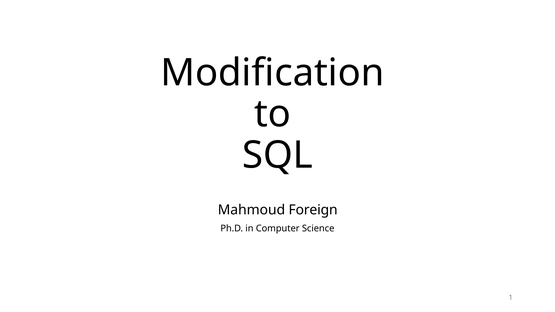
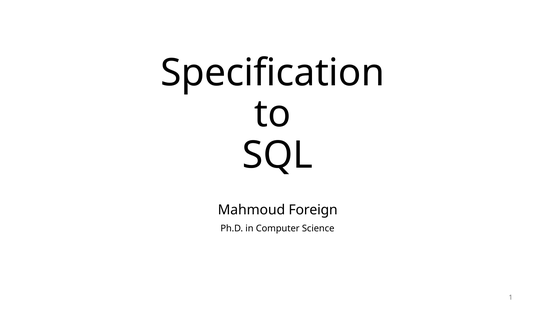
Modification: Modification -> Specification
